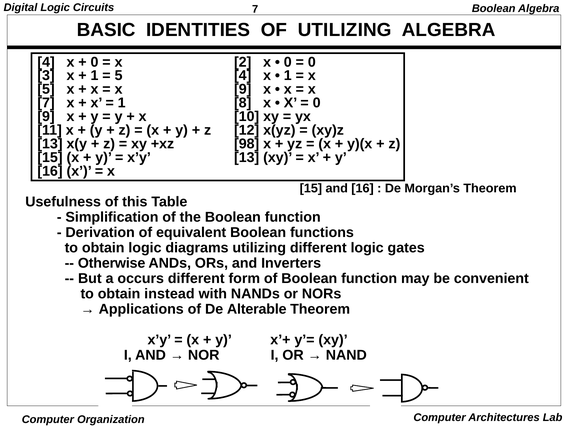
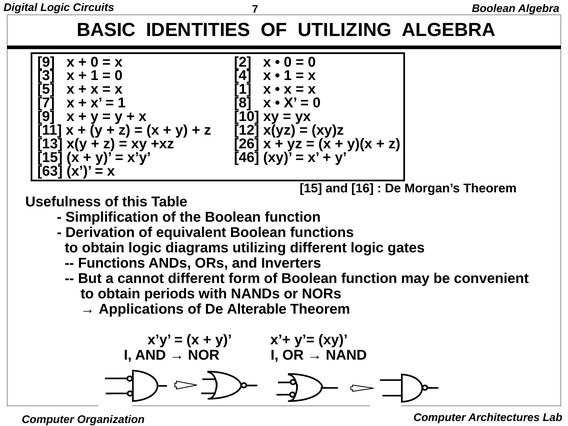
4 at (46, 62): 4 -> 9
5 at (119, 76): 5 -> 0
9 at (243, 89): 9 -> 1
98: 98 -> 26
13 at (247, 157): 13 -> 46
16 at (50, 171): 16 -> 63
Otherwise at (112, 263): Otherwise -> Functions
occurs: occurs -> cannot
instead: instead -> periods
